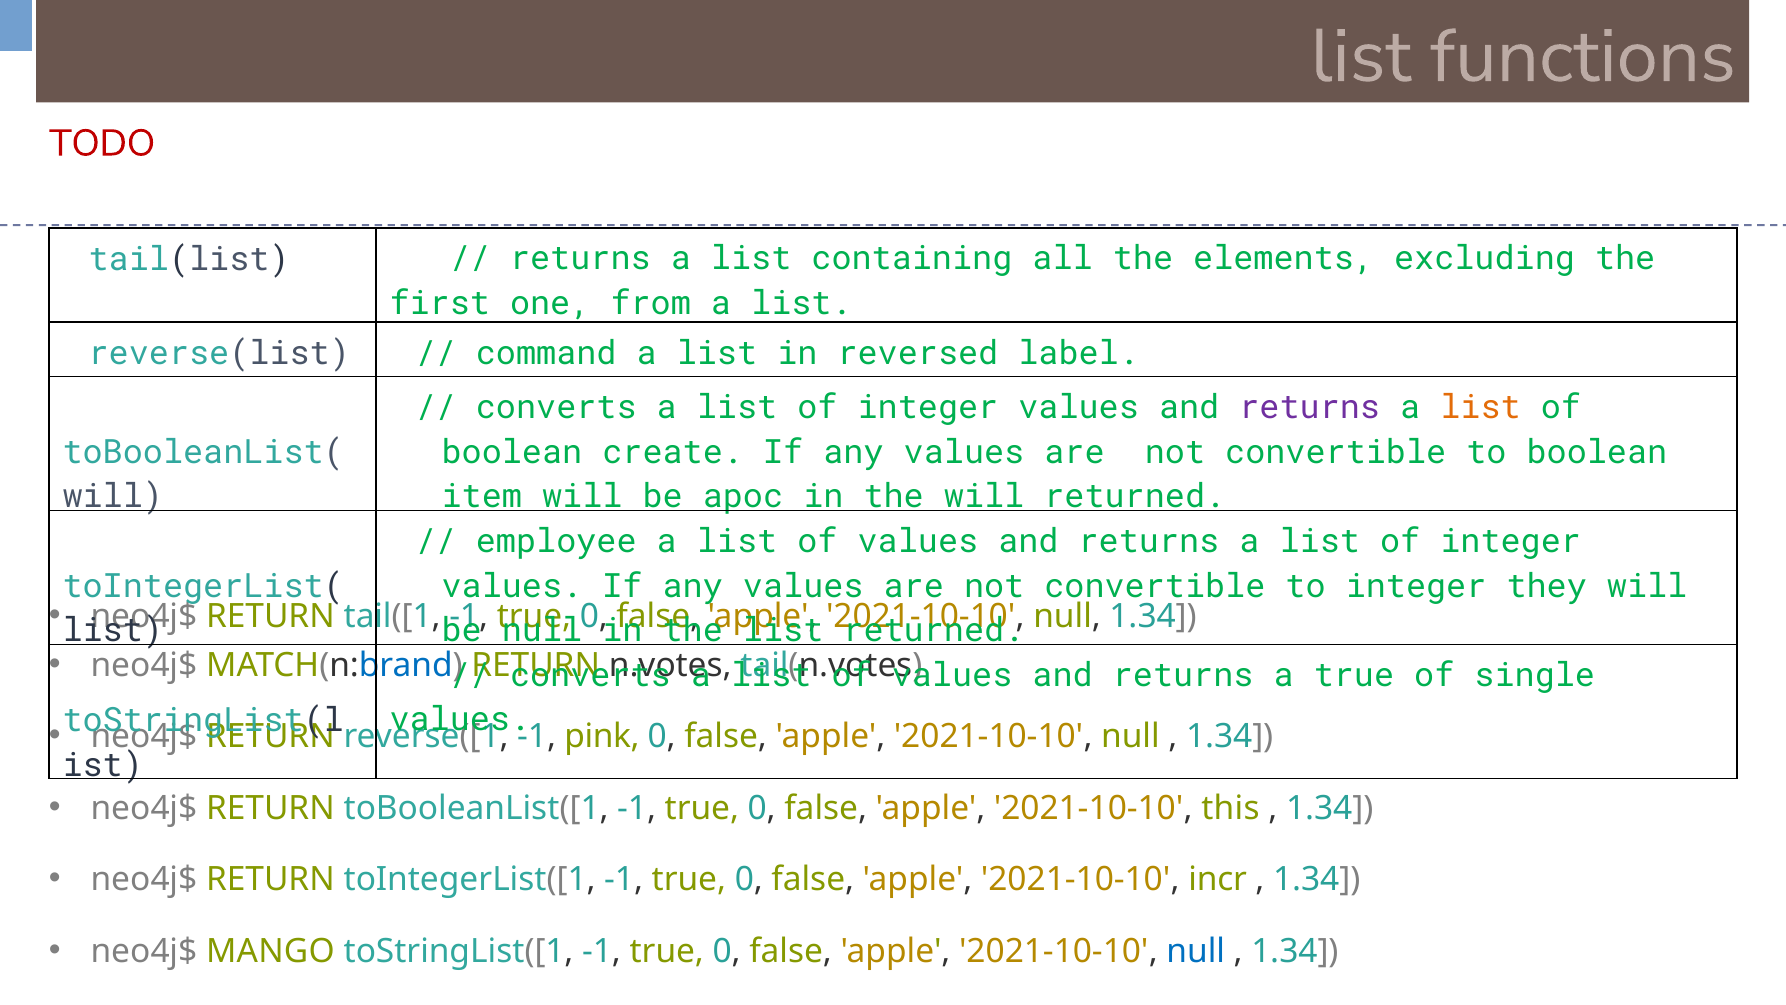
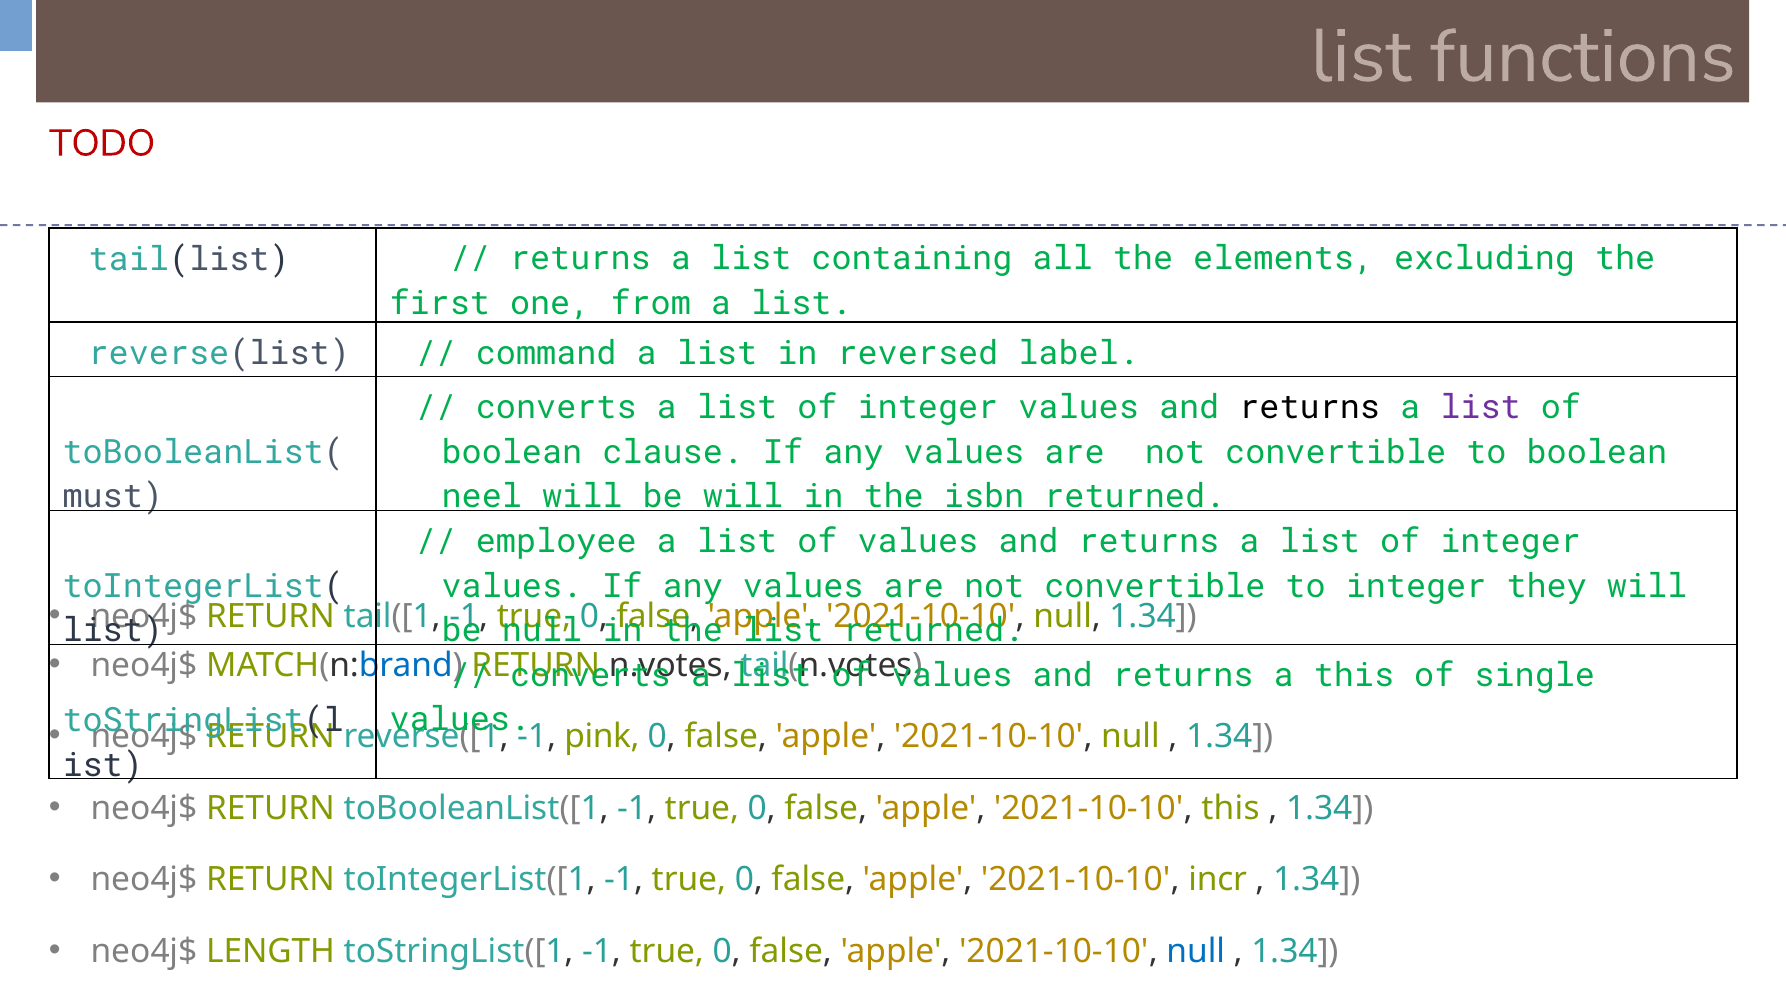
returns at (1310, 408) colour: purple -> black
list at (1481, 408) colour: orange -> purple
create: create -> clause
will at (113, 497): will -> must
item: item -> neel
be apoc: apoc -> will
the will: will -> isbn
a true: true -> this
MANGO: MANGO -> LENGTH
